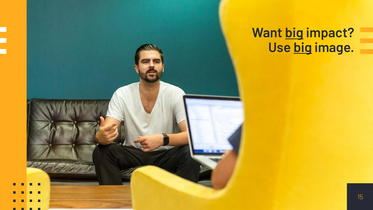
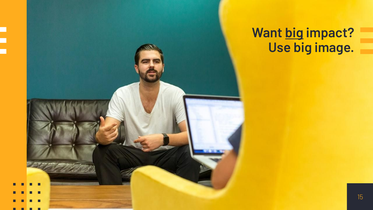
big at (303, 48) underline: present -> none
